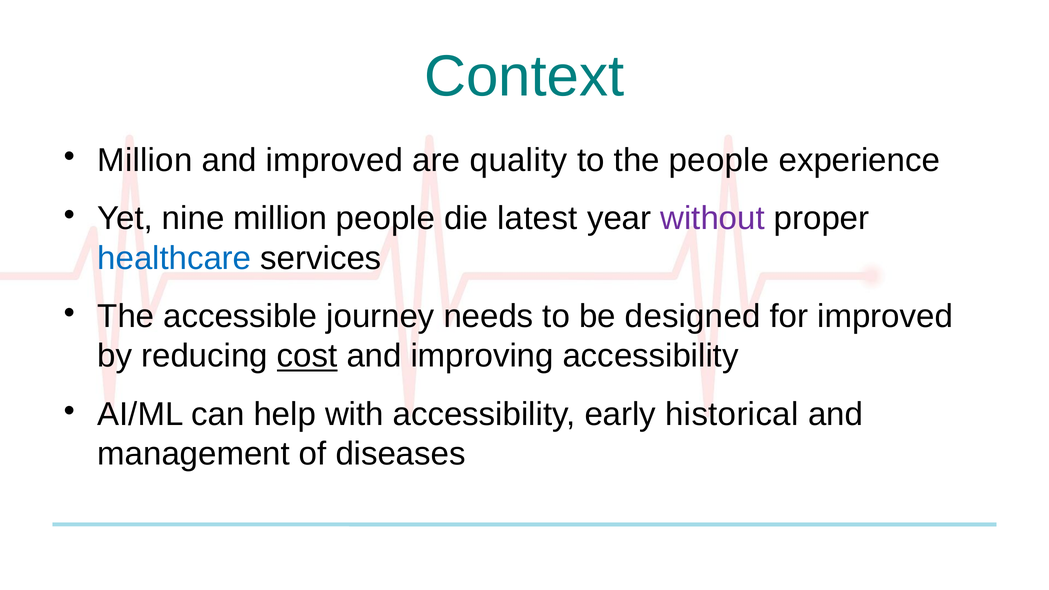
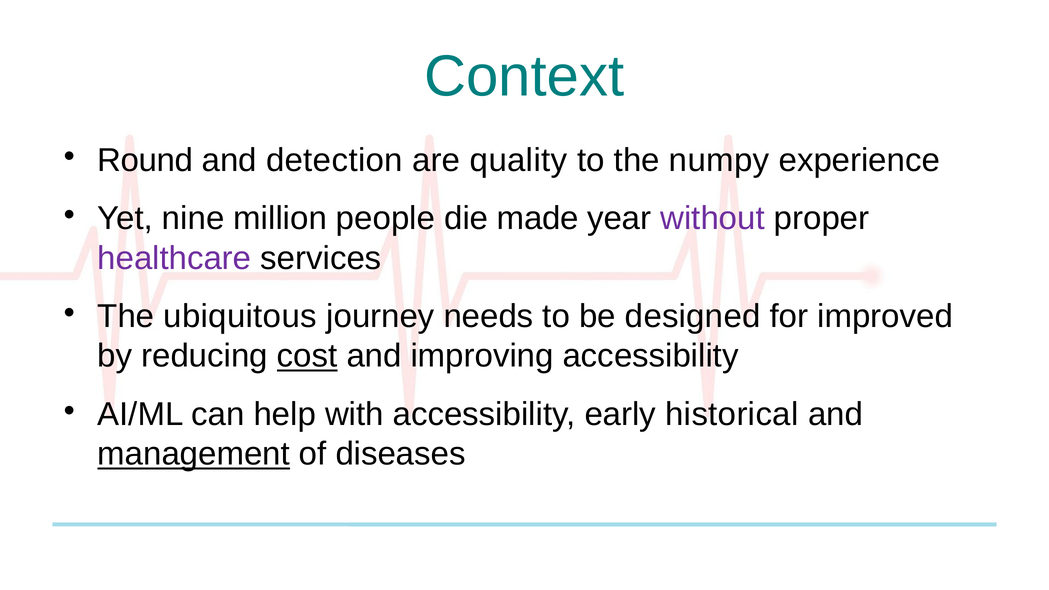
Million at (145, 160): Million -> Round
and improved: improved -> detection
the people: people -> numpy
latest: latest -> made
healthcare colour: blue -> purple
accessible: accessible -> ubiquitous
management underline: none -> present
